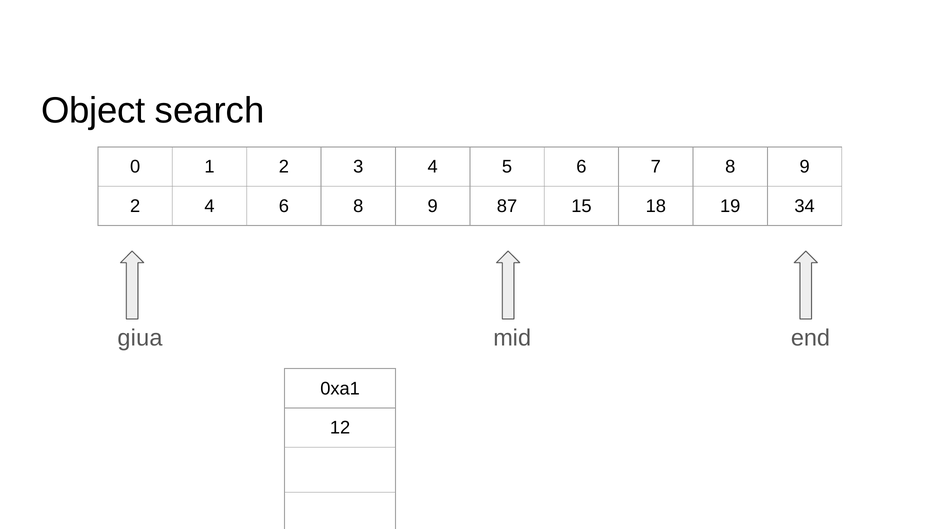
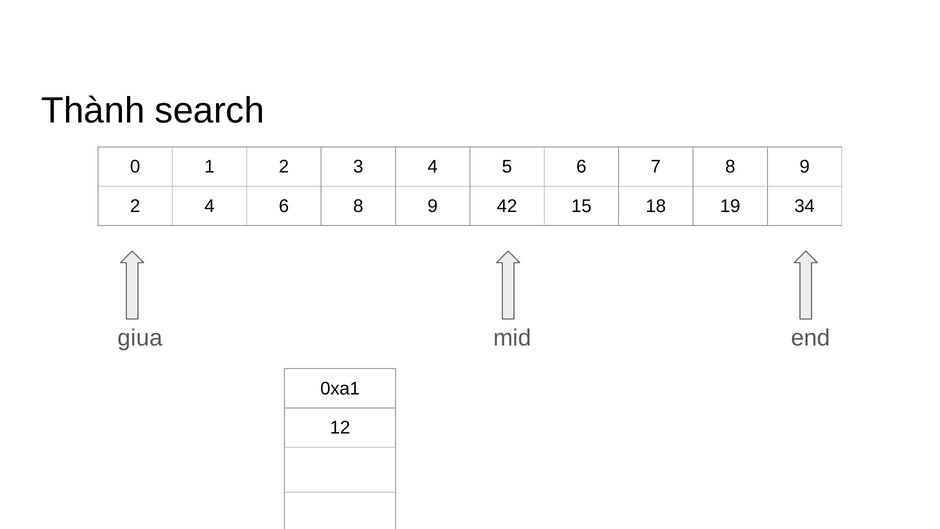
Object: Object -> Thành
87: 87 -> 42
